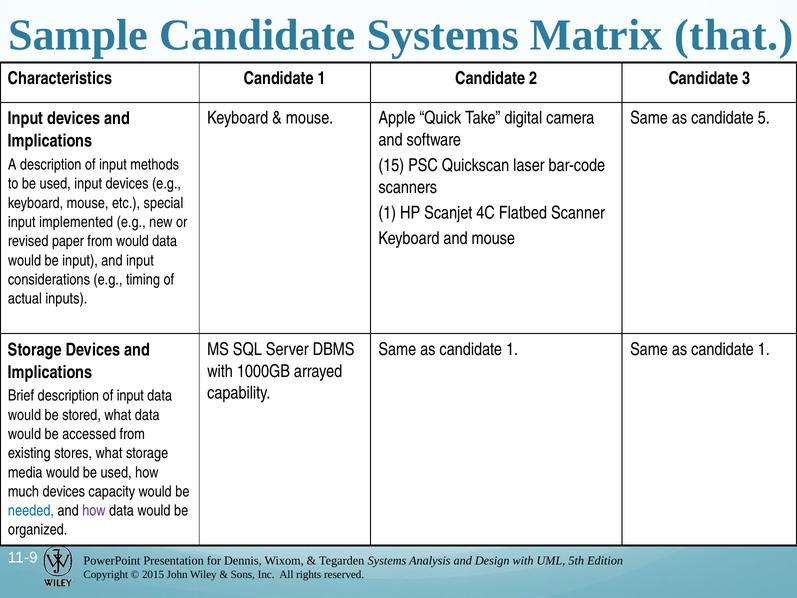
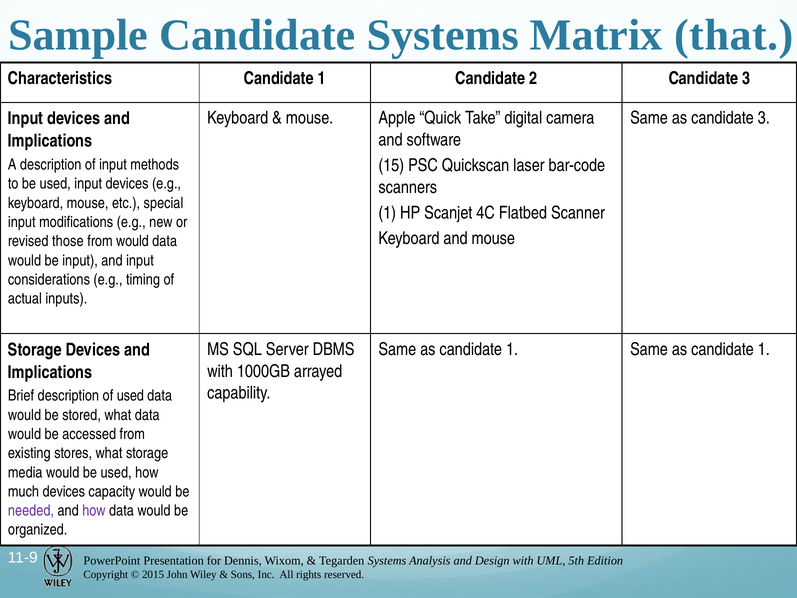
as candidate 5: 5 -> 3
implemented: implemented -> modifications
paper: paper -> those
Brief description of input: input -> used
needed colour: blue -> purple
